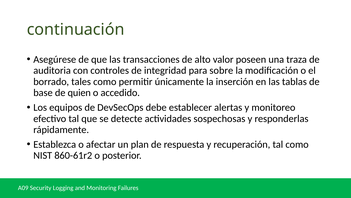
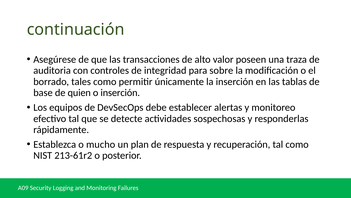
o accedido: accedido -> inserción
afectar: afectar -> mucho
860-61r2: 860-61r2 -> 213-61r2
